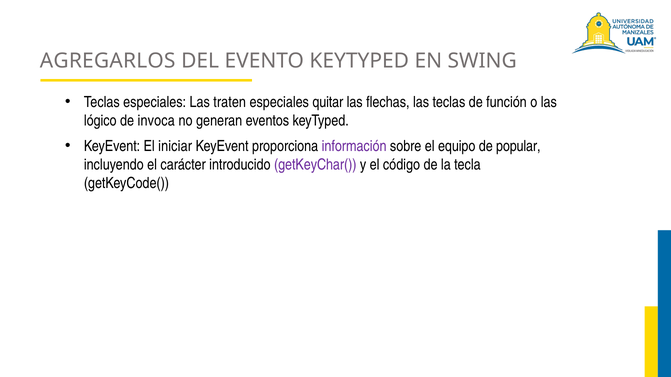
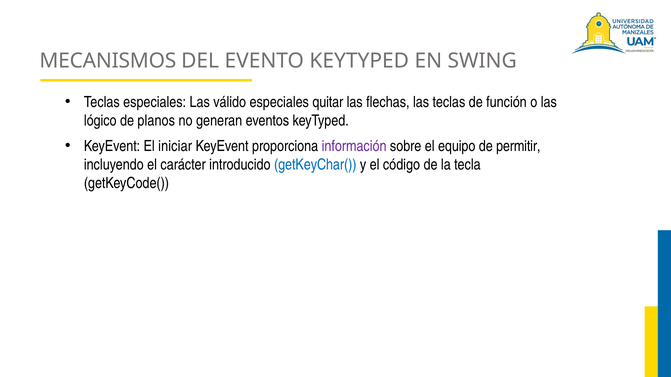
AGREGARLOS: AGREGARLOS -> MECANISMOS
traten: traten -> válido
invoca: invoca -> planos
popular: popular -> permitir
getKeyChar( colour: purple -> blue
